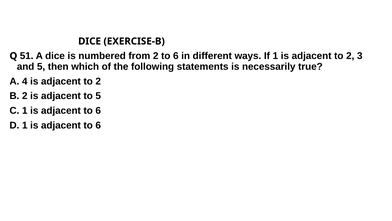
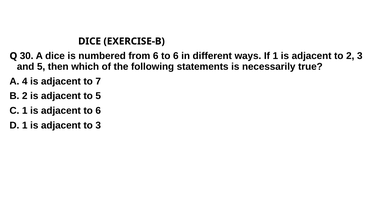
51: 51 -> 30
from 2: 2 -> 6
2 at (98, 81): 2 -> 7
6 at (98, 125): 6 -> 3
